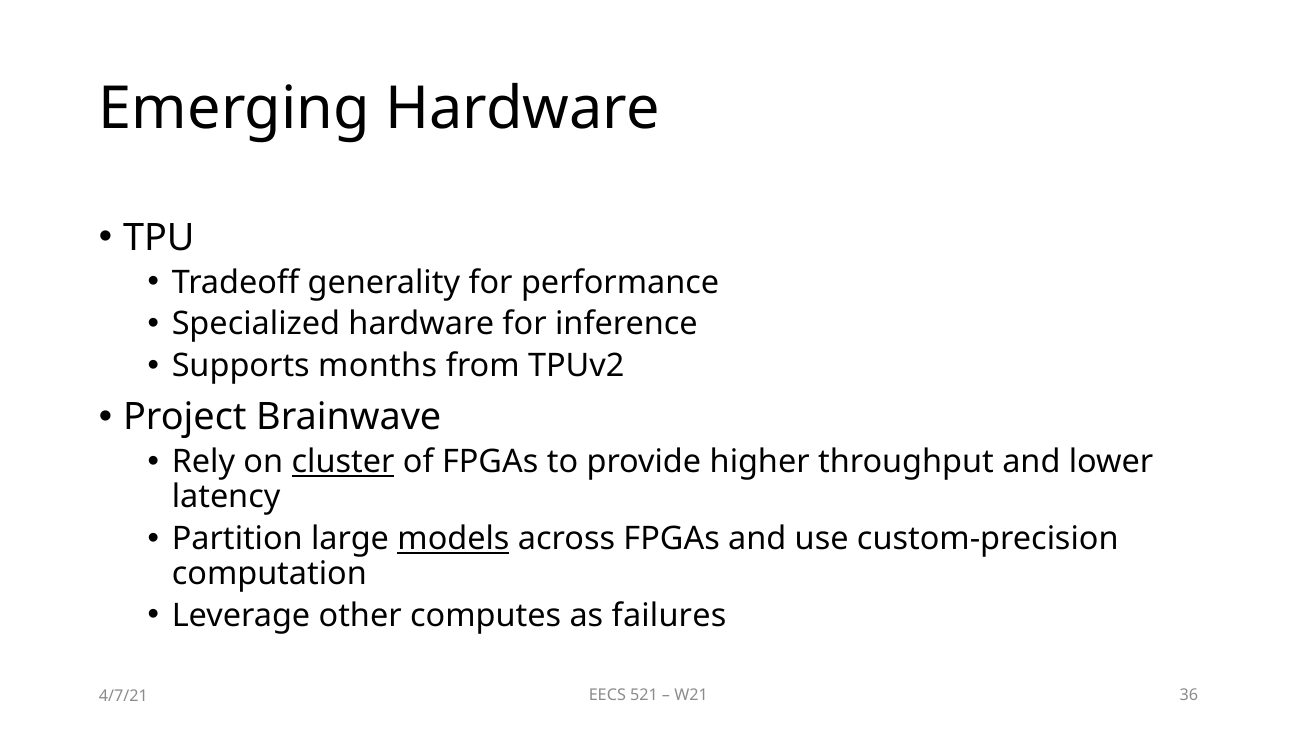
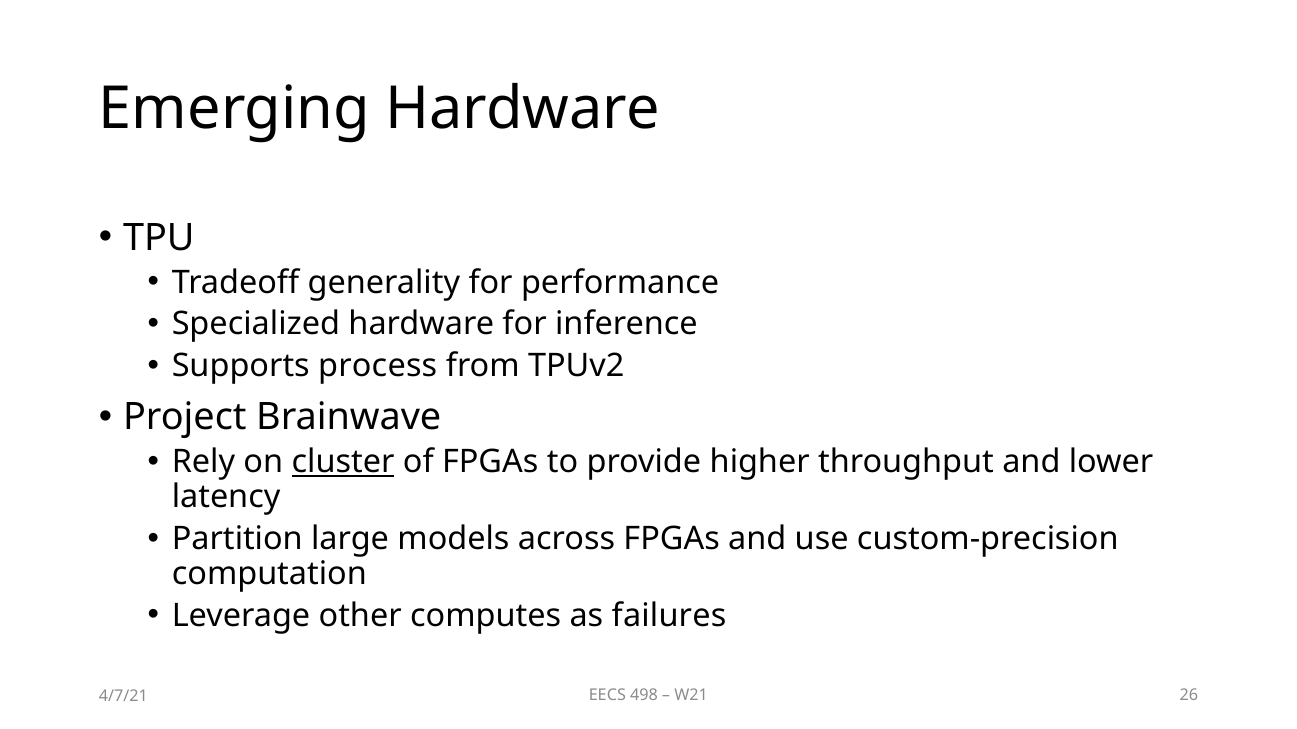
months: months -> process
models underline: present -> none
521: 521 -> 498
36: 36 -> 26
